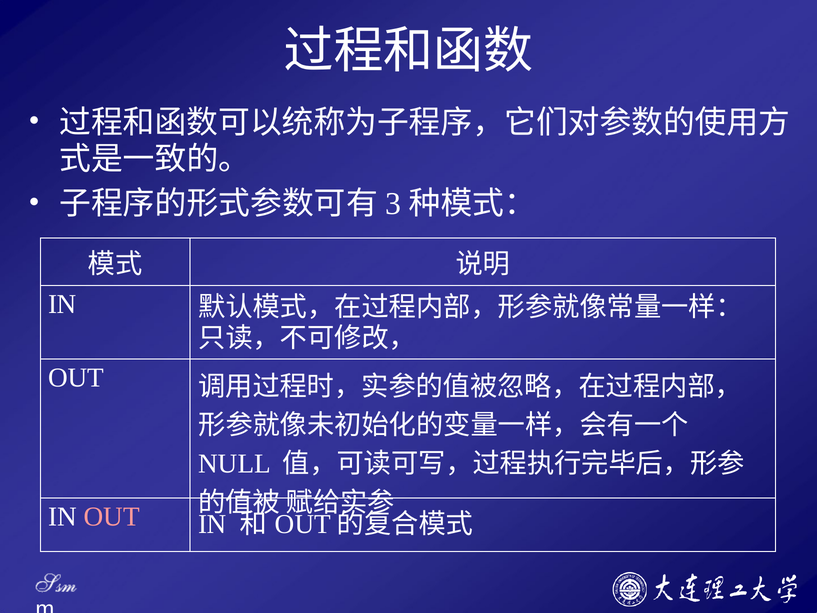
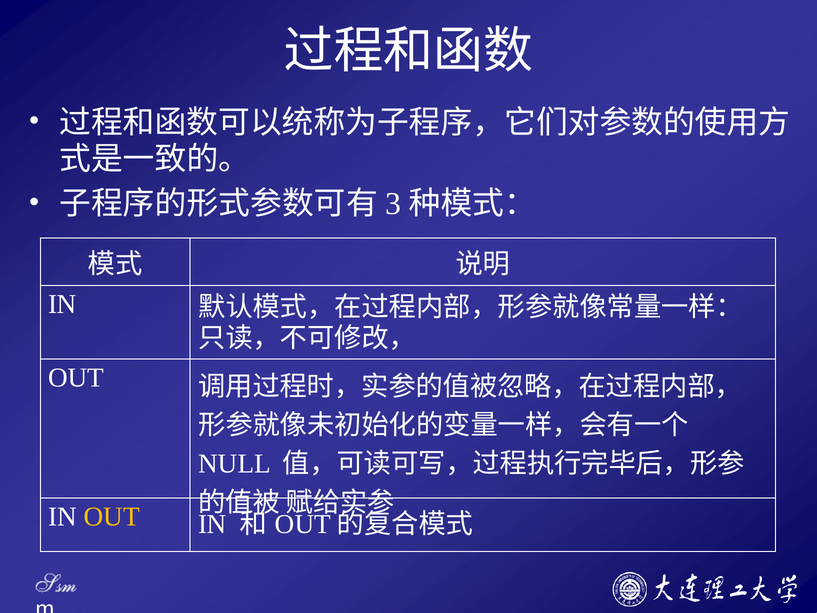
OUT at (112, 517) colour: pink -> yellow
